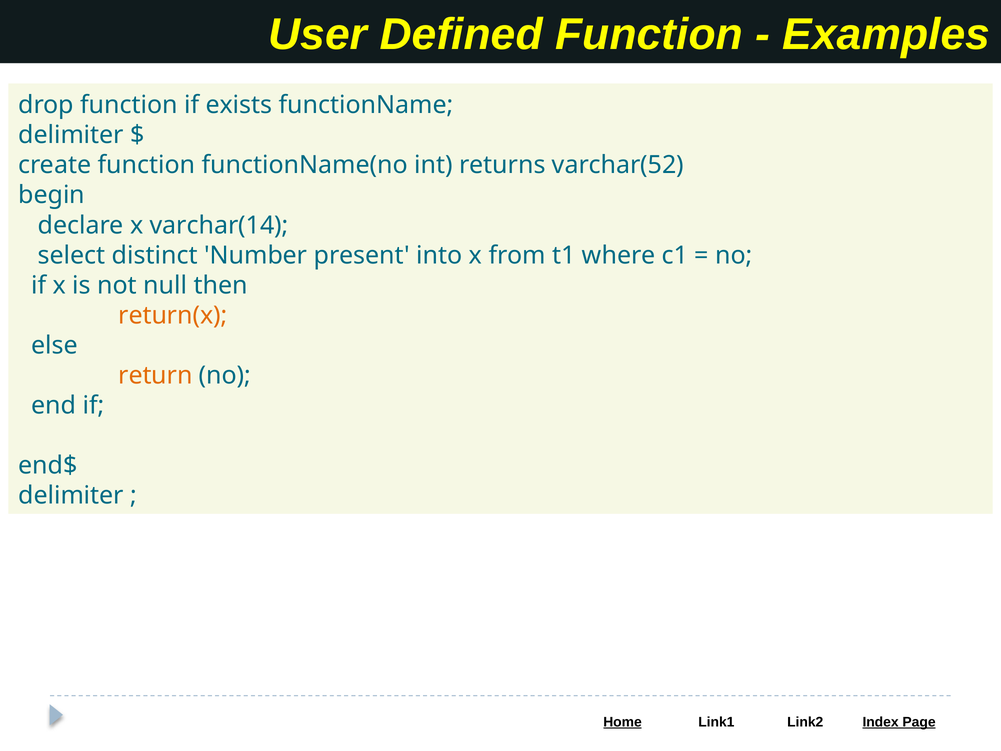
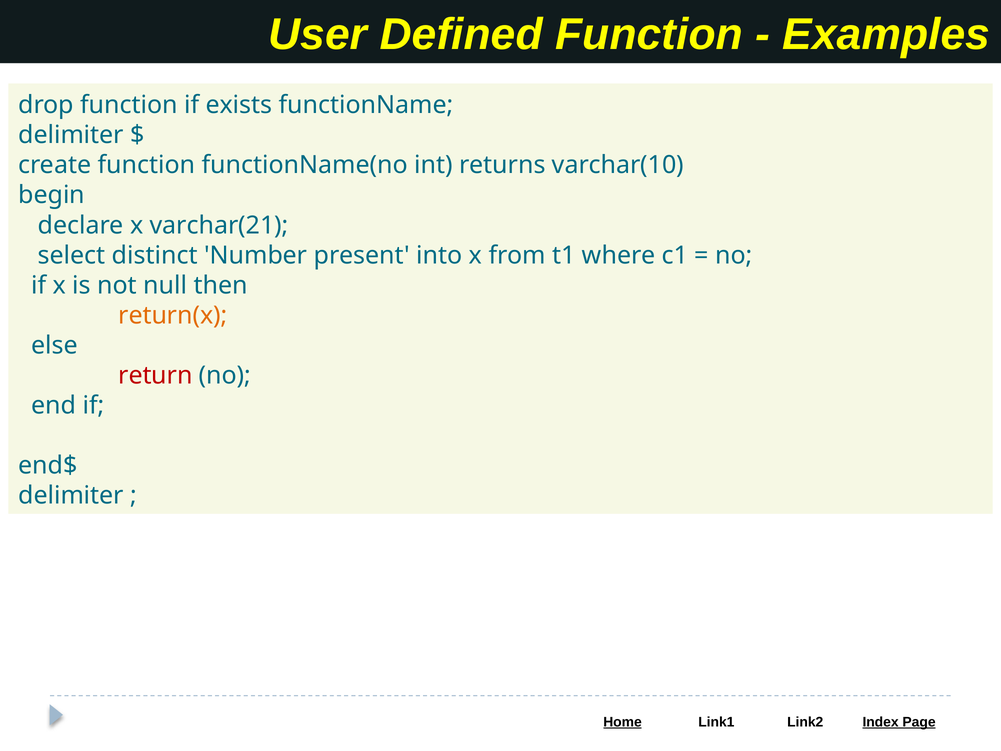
varchar(52: varchar(52 -> varchar(10
varchar(14: varchar(14 -> varchar(21
return colour: orange -> red
